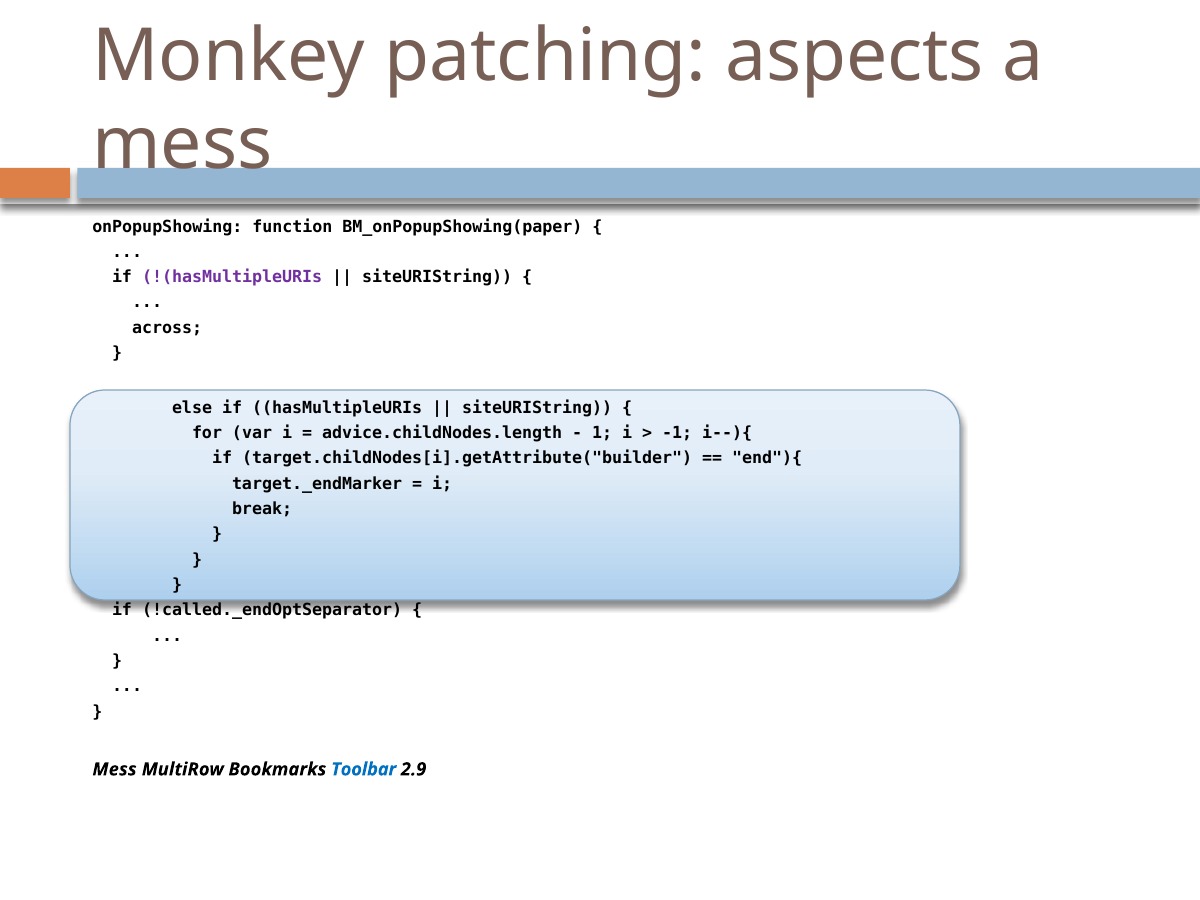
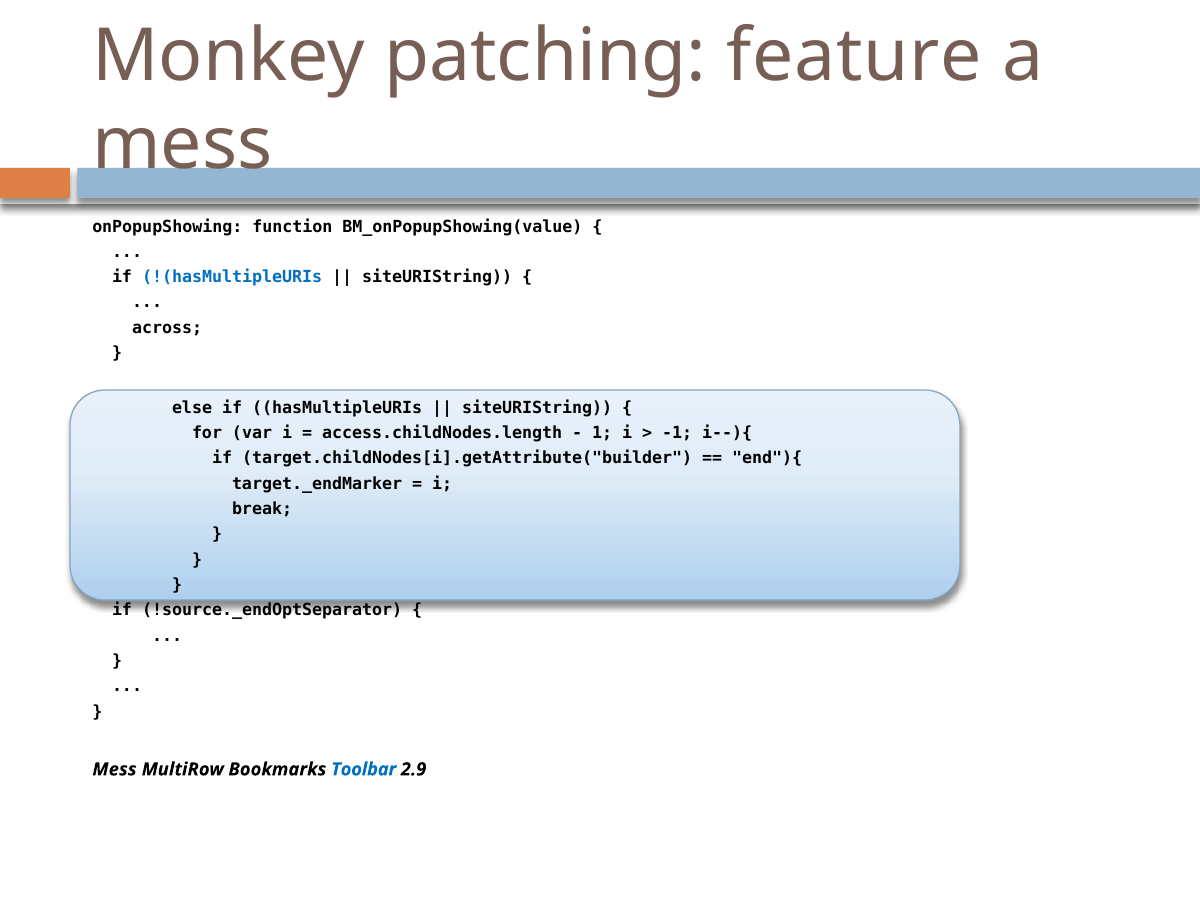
aspects: aspects -> feature
BM_onPopupShowing(paper: BM_onPopupShowing(paper -> BM_onPopupShowing(value
!(hasMultipleURIs colour: purple -> blue
advice.childNodes.length: advice.childNodes.length -> access.childNodes.length
!called._endOptSeparator: !called._endOptSeparator -> !source._endOptSeparator
